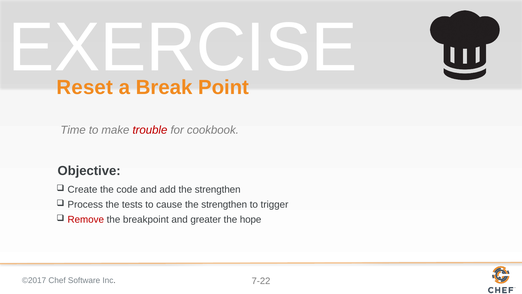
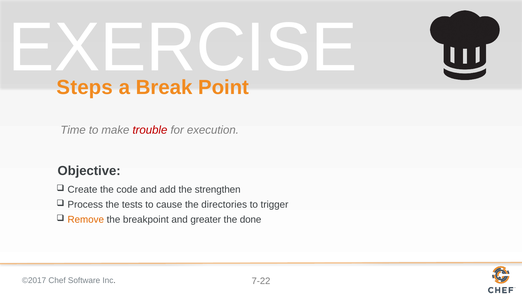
Reset: Reset -> Steps
cookbook: cookbook -> execution
cause the strengthen: strengthen -> directories
Remove colour: red -> orange
hope: hope -> done
